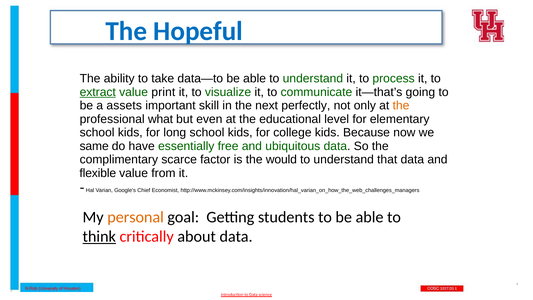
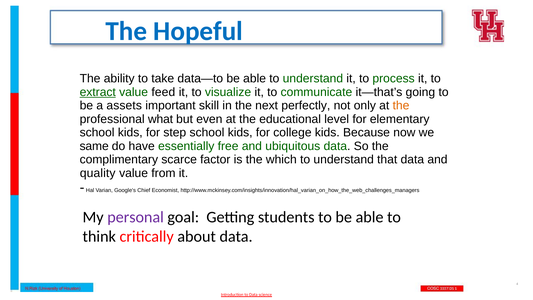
print: print -> feed
long: long -> step
would: would -> which
flexible: flexible -> quality
personal colour: orange -> purple
think underline: present -> none
